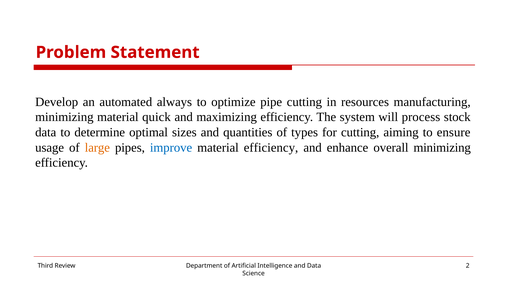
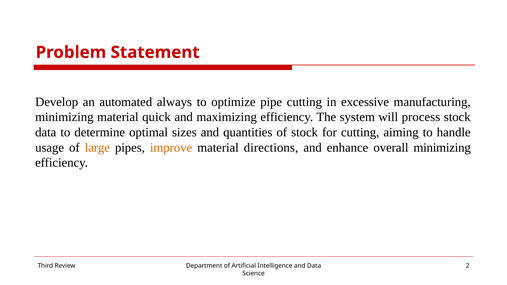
resources: resources -> excessive
of types: types -> stock
ensure: ensure -> handle
improve colour: blue -> orange
material efficiency: efficiency -> directions
